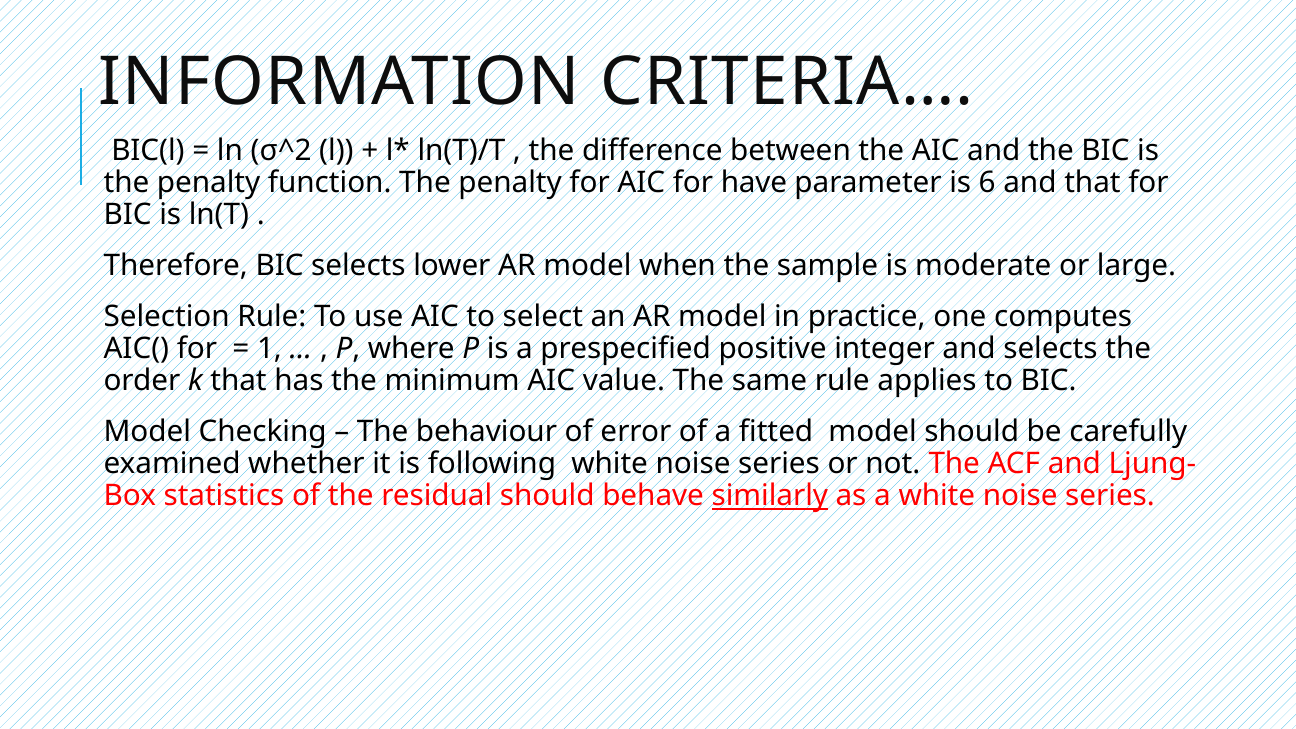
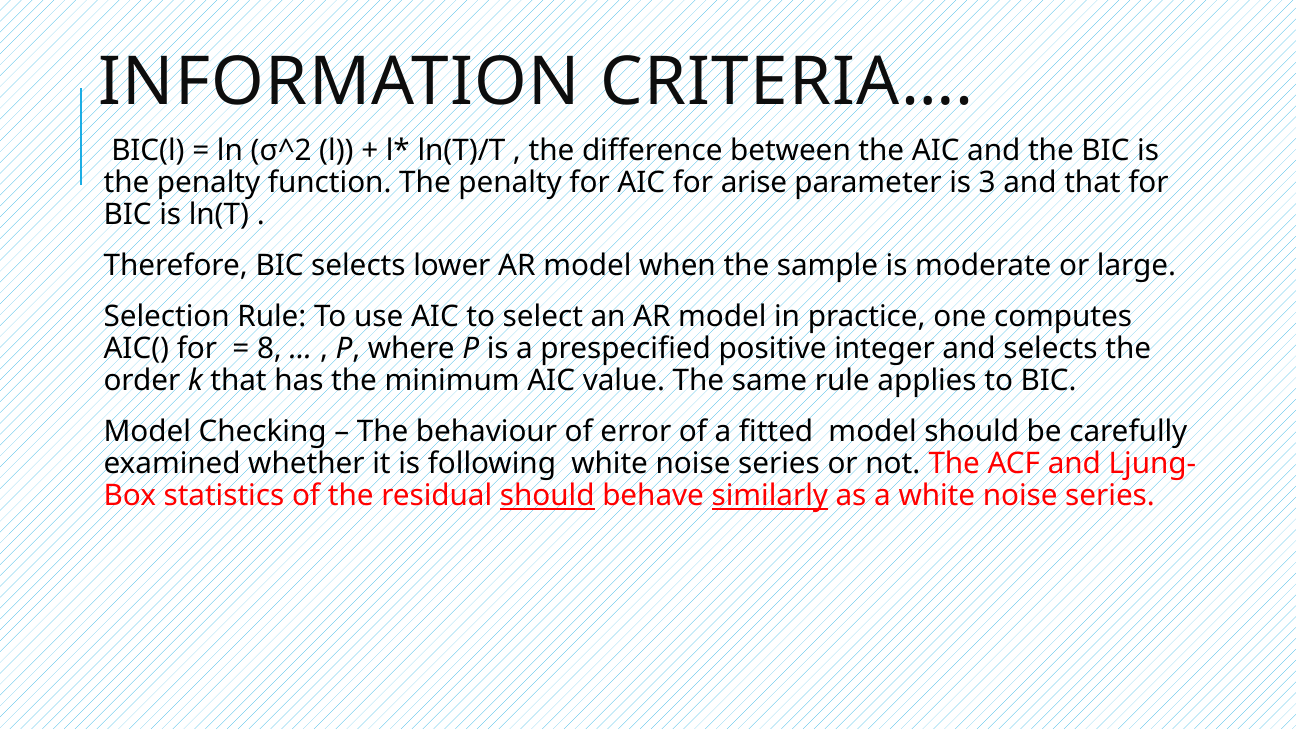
have: have -> arise
6: 6 -> 3
1: 1 -> 8
should at (547, 496) underline: none -> present
